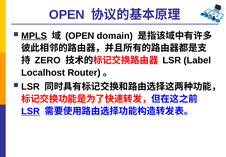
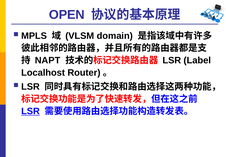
MPLS underline: present -> none
OPEN at (80, 36): OPEN -> VLSM
ZERO: ZERO -> NAPT
